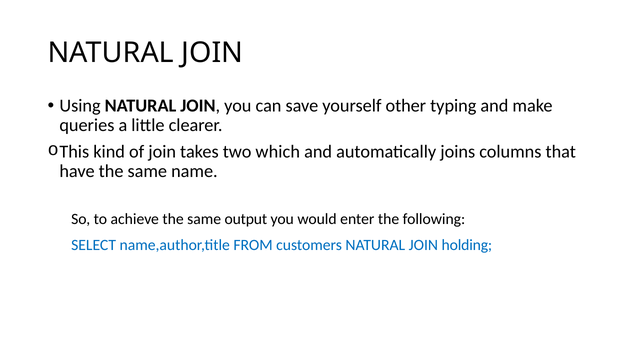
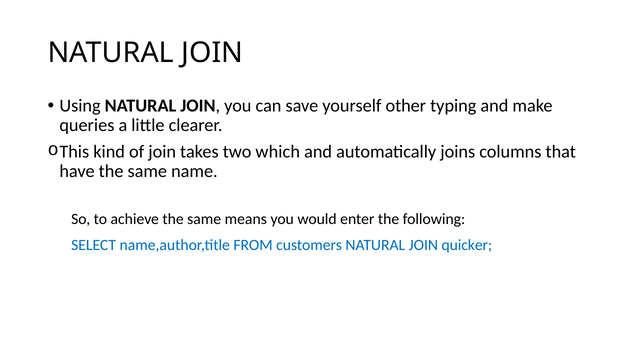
output: output -> means
holding: holding -> quicker
